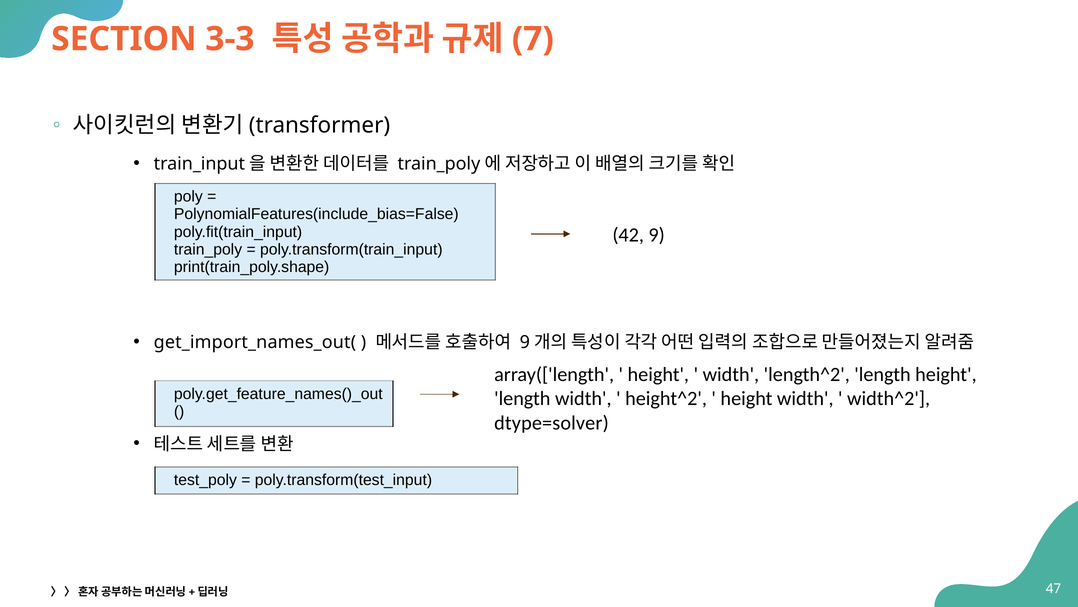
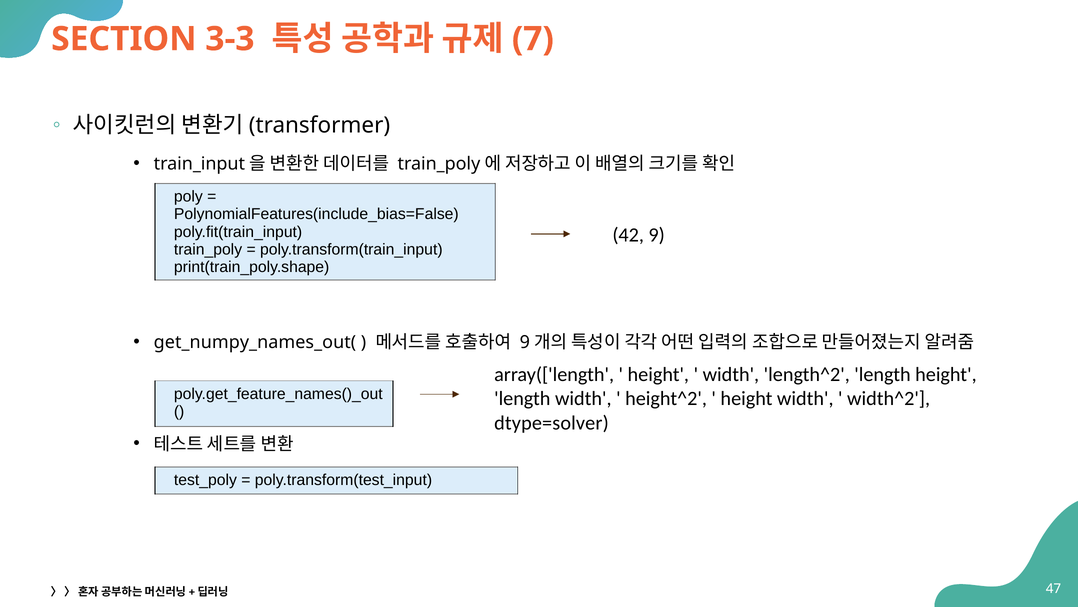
get_import_names_out(: get_import_names_out( -> get_numpy_names_out(
